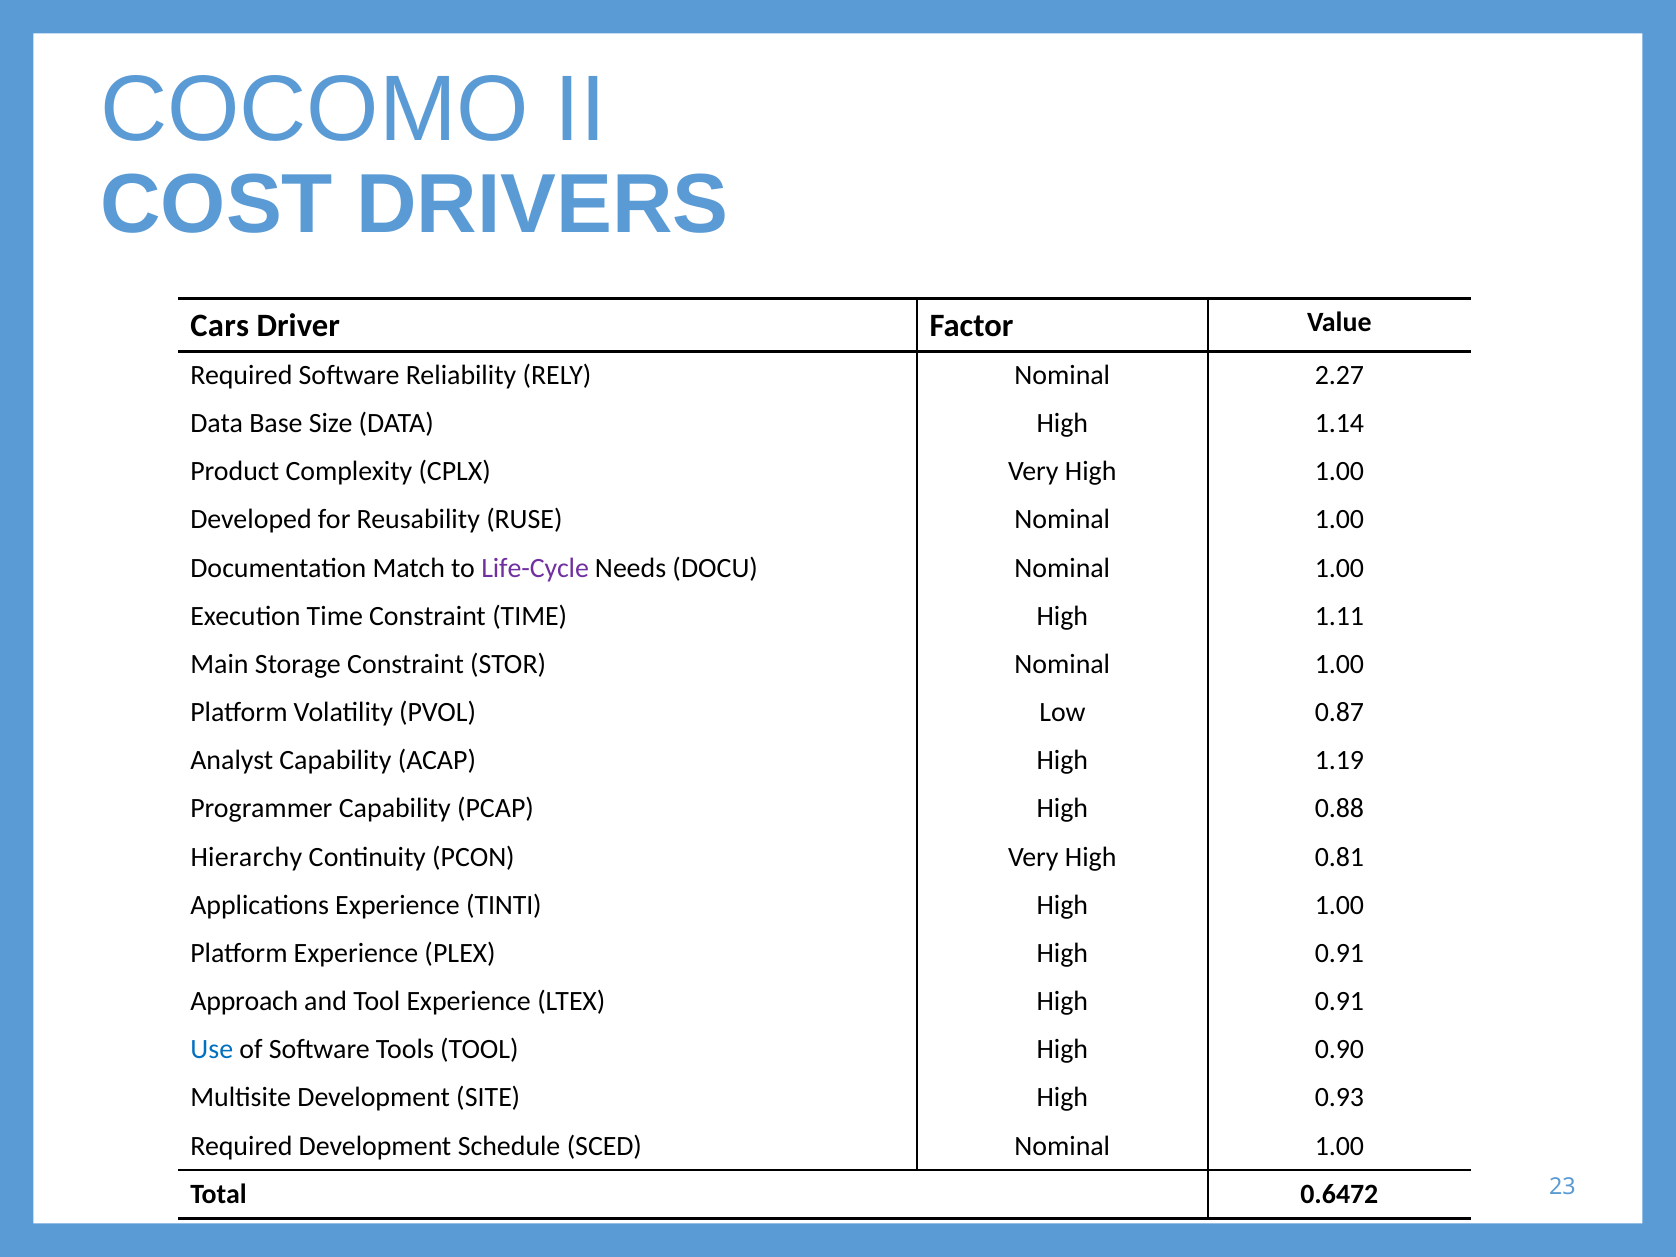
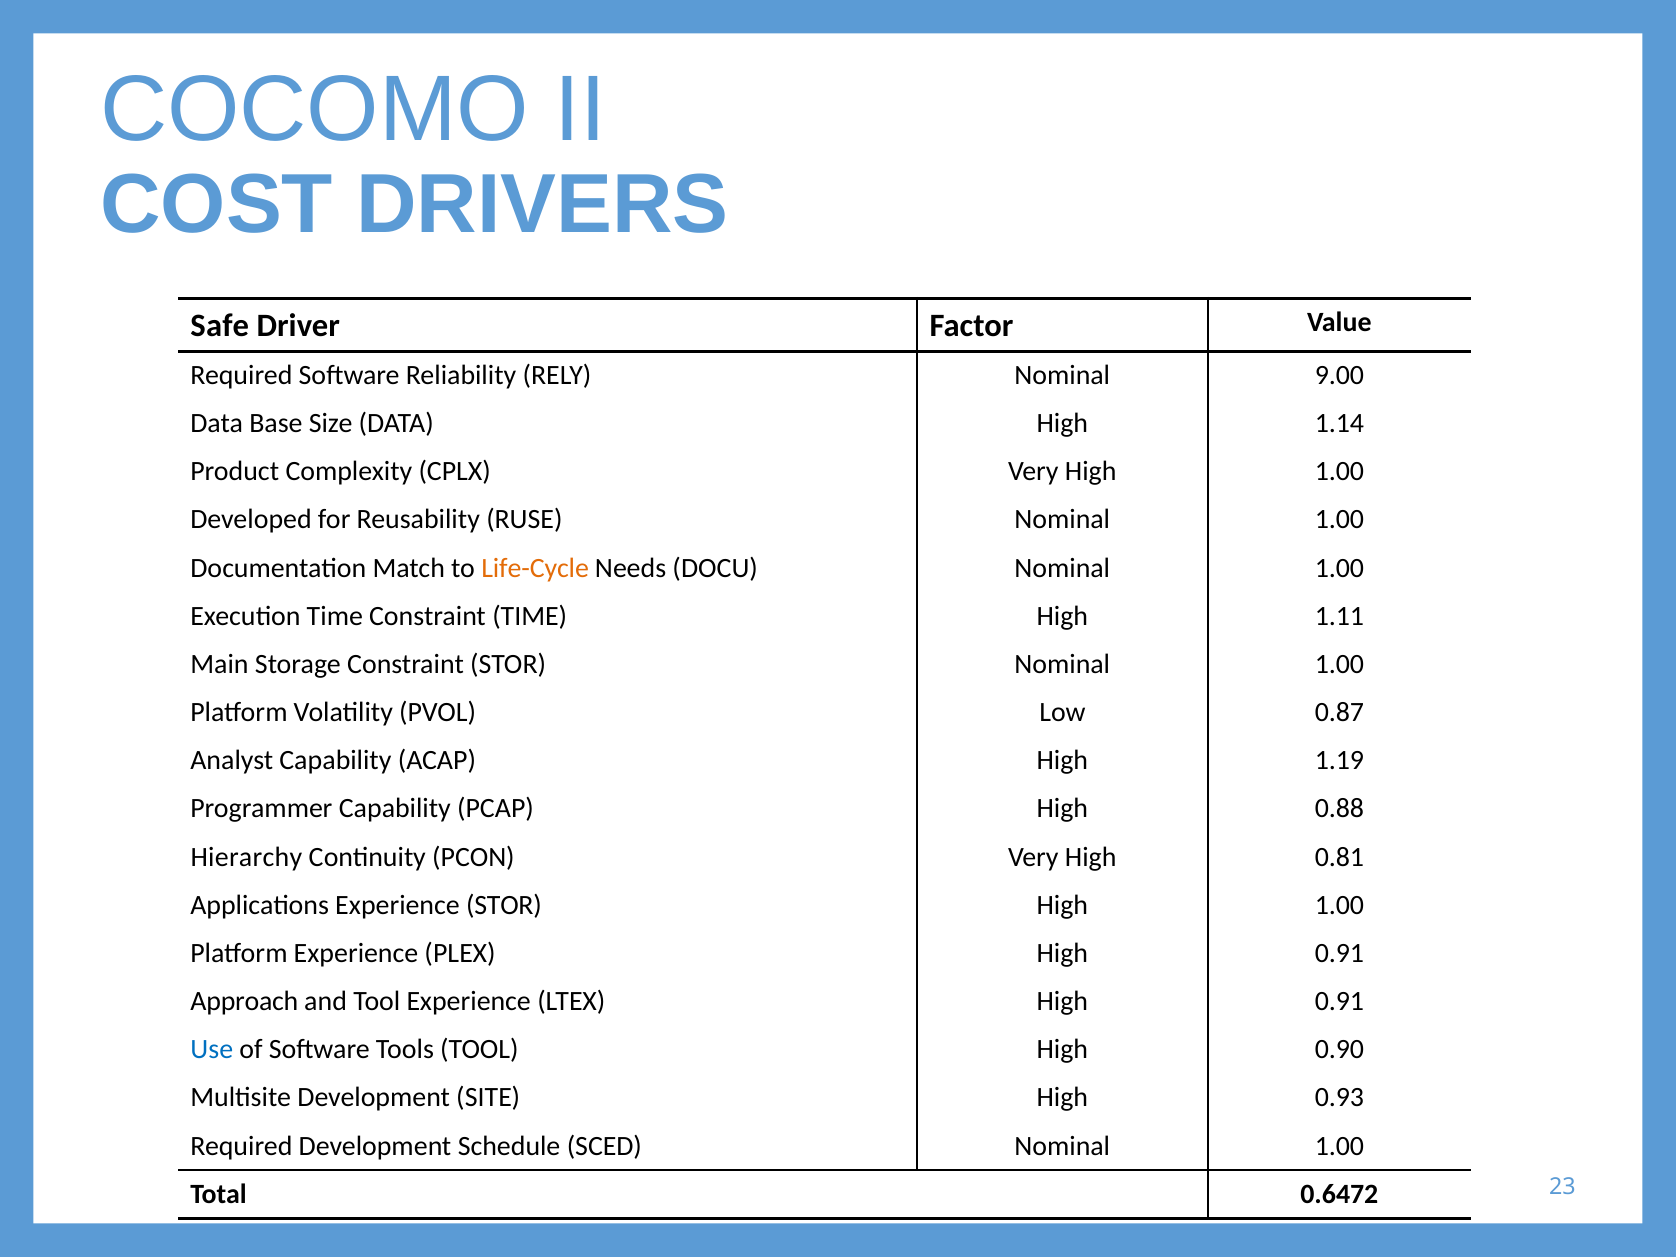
Cars: Cars -> Safe
2.27: 2.27 -> 9.00
Life-Cycle colour: purple -> orange
Experience TINTI: TINTI -> STOR
